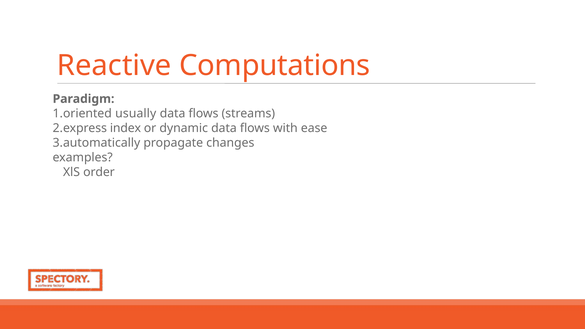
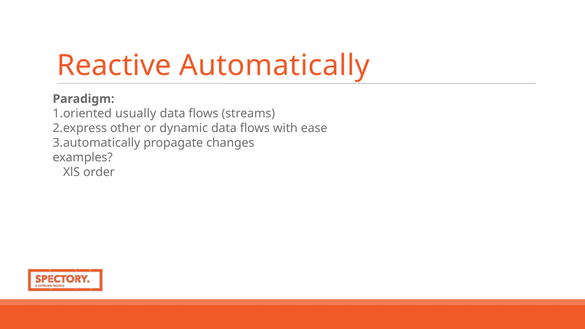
Computations: Computations -> Automatically
index: index -> other
